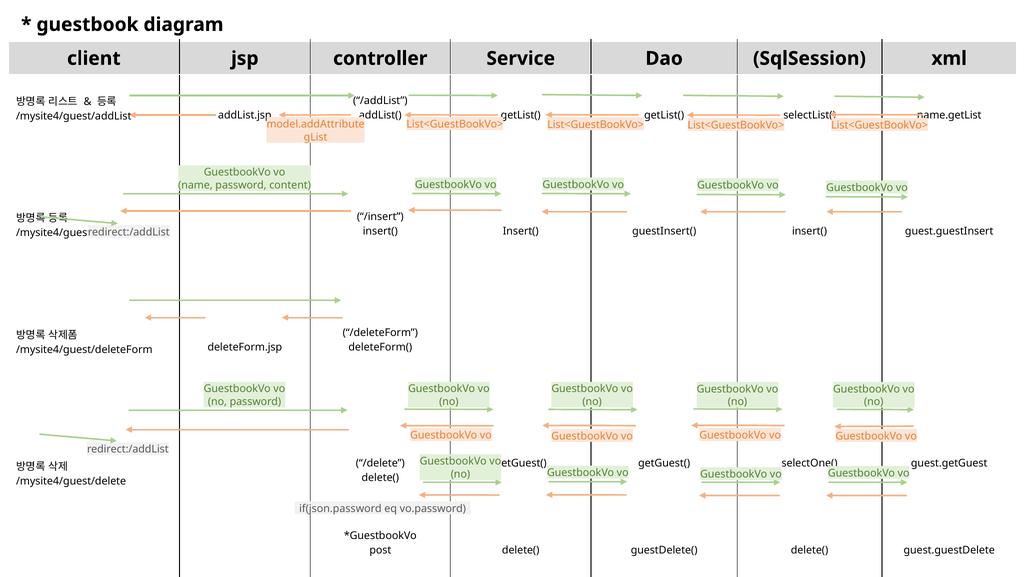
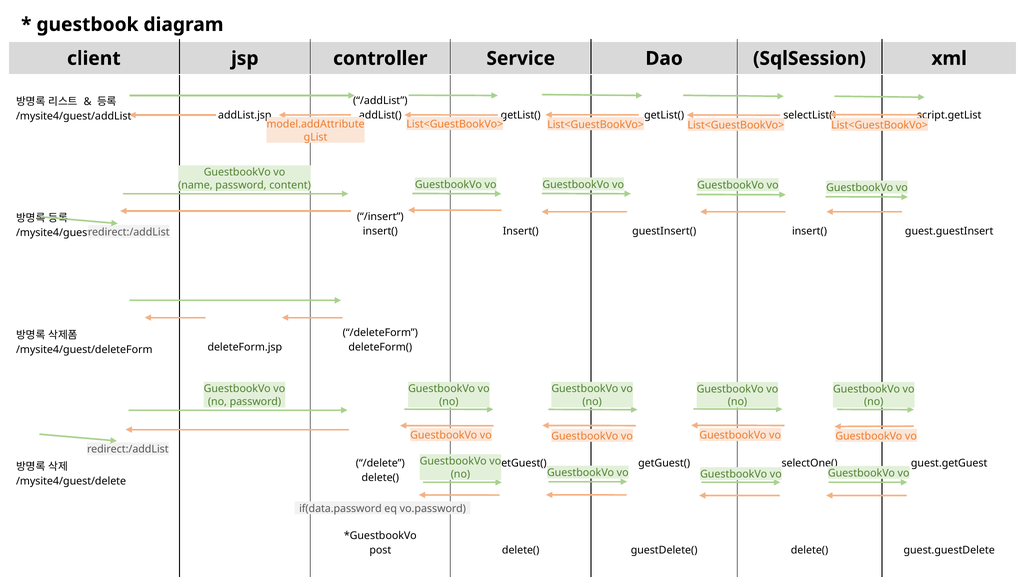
name.getList: name.getList -> script.getList
if(json.password: if(json.password -> if(data.password
